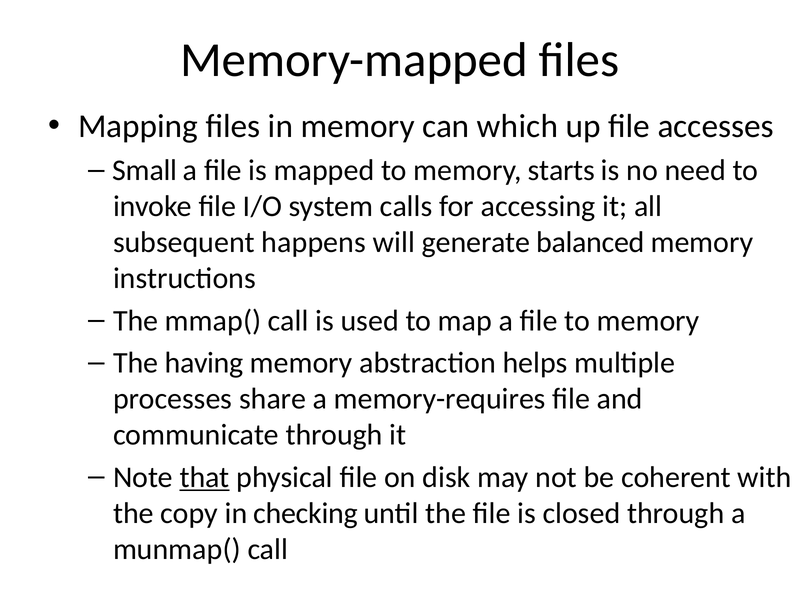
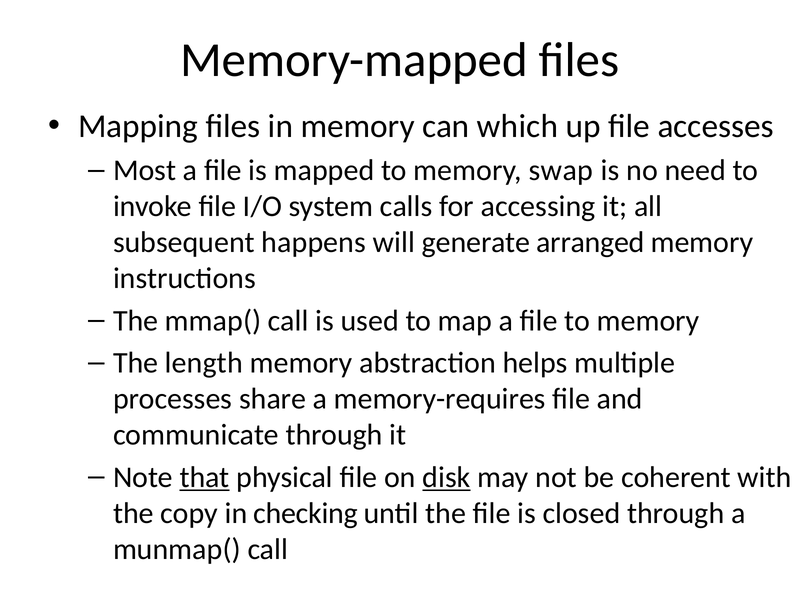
Small: Small -> Most
starts: starts -> swap
balanced: balanced -> arranged
having: having -> length
disk underline: none -> present
